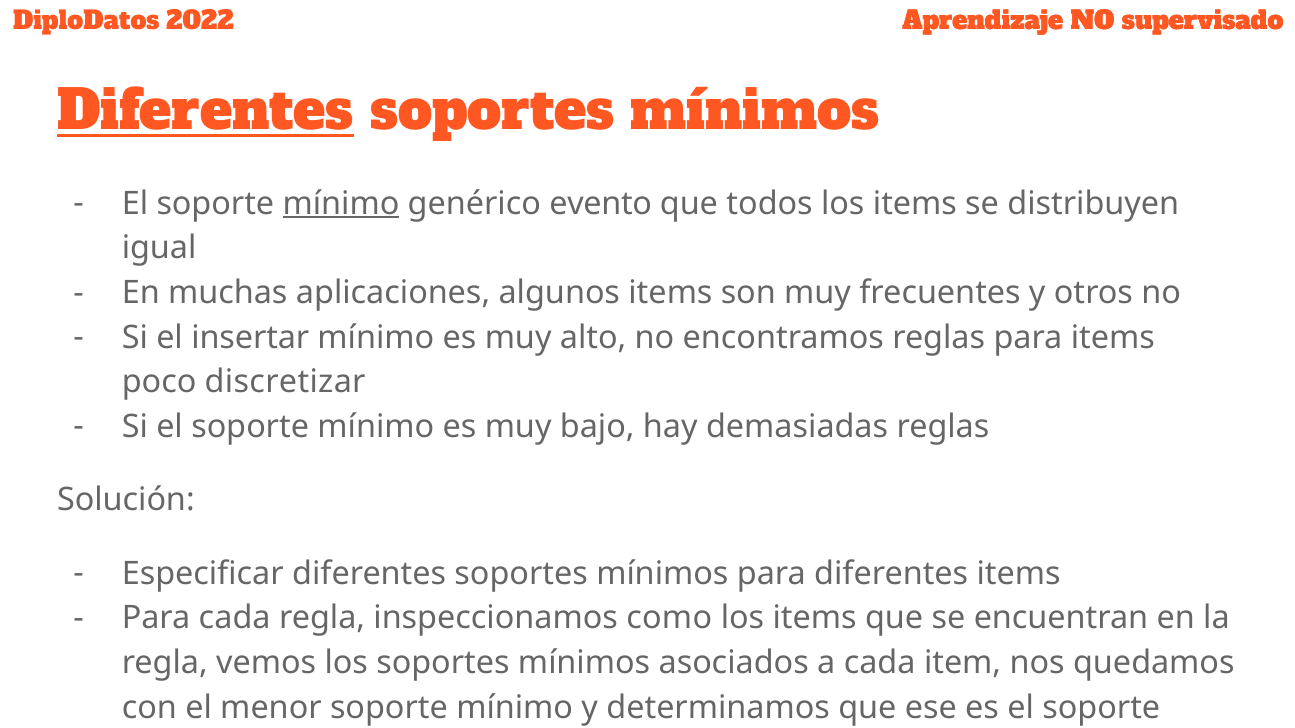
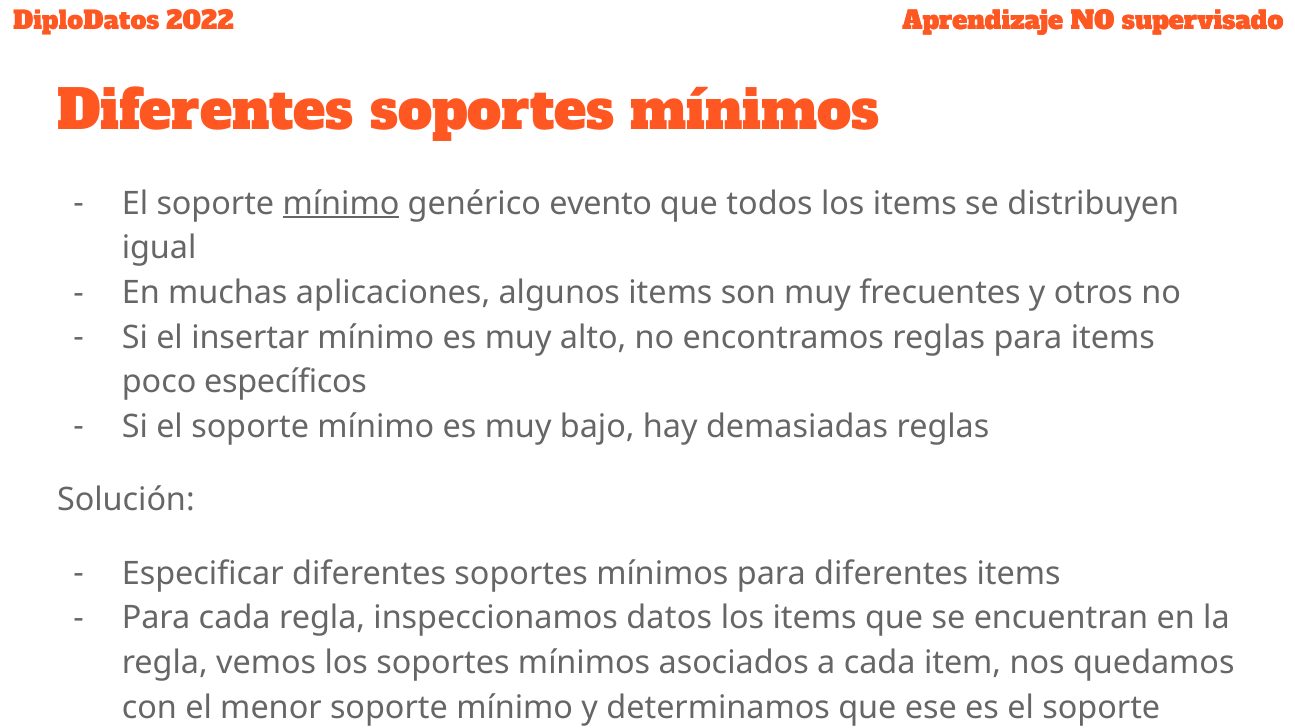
Diferentes at (206, 112) underline: present -> none
discretizar: discretizar -> específicos
como: como -> datos
